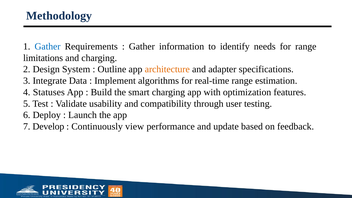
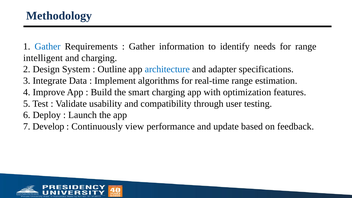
limitations: limitations -> intelligent
architecture colour: orange -> blue
Statuses: Statuses -> Improve
